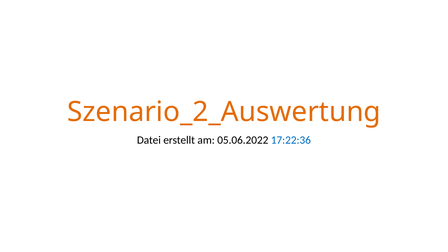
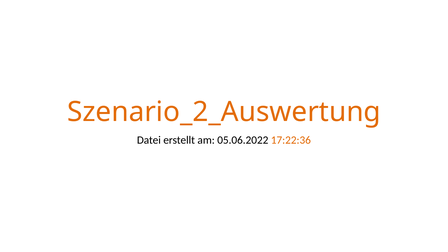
17:22:36 colour: blue -> orange
